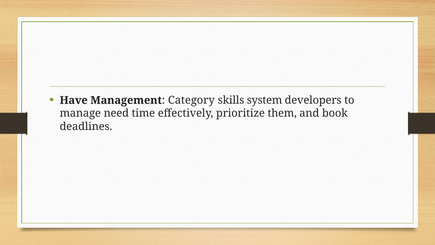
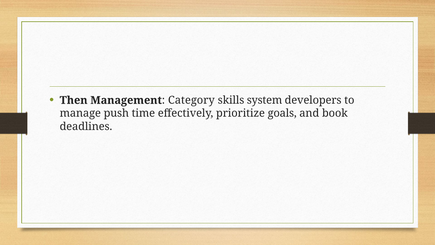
Have: Have -> Then
need: need -> push
them: them -> goals
